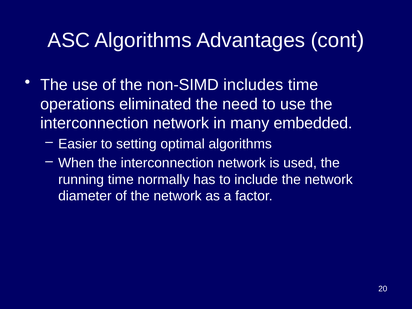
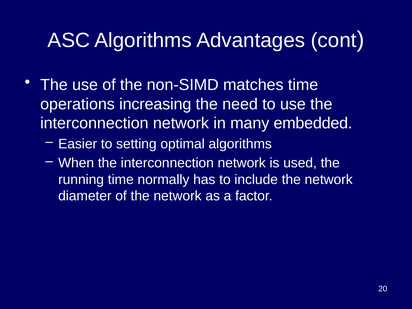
includes: includes -> matches
eliminated: eliminated -> increasing
